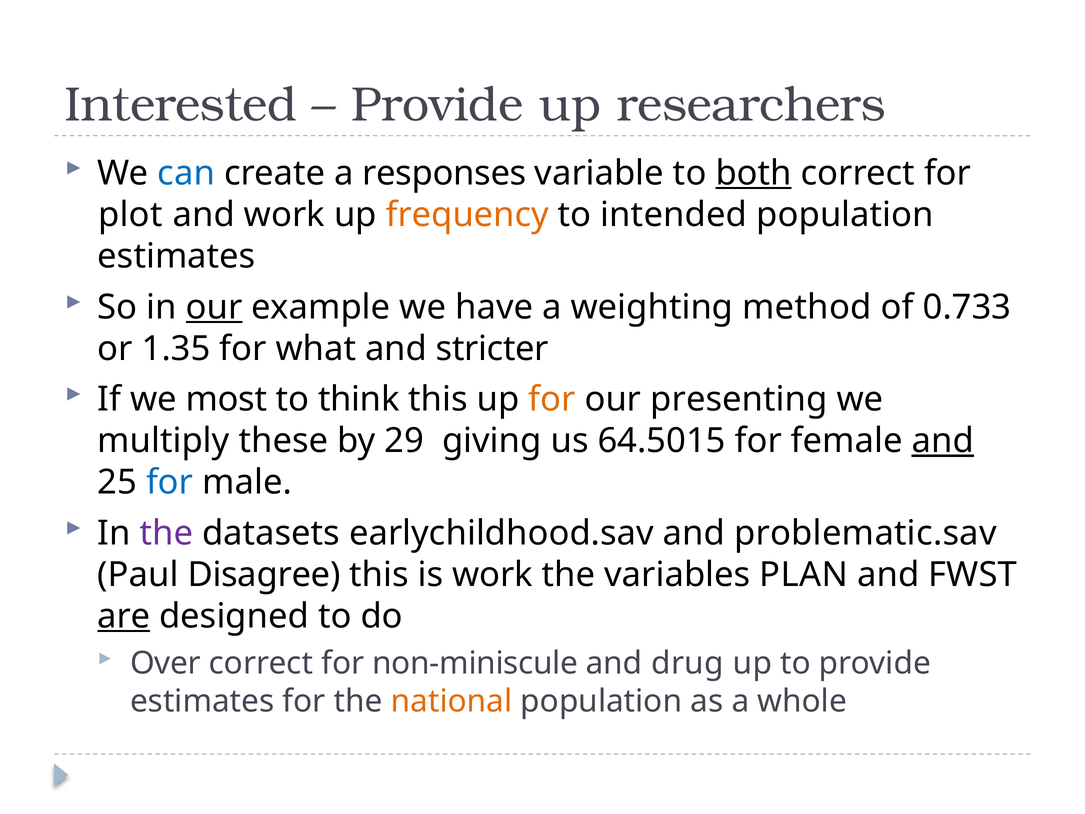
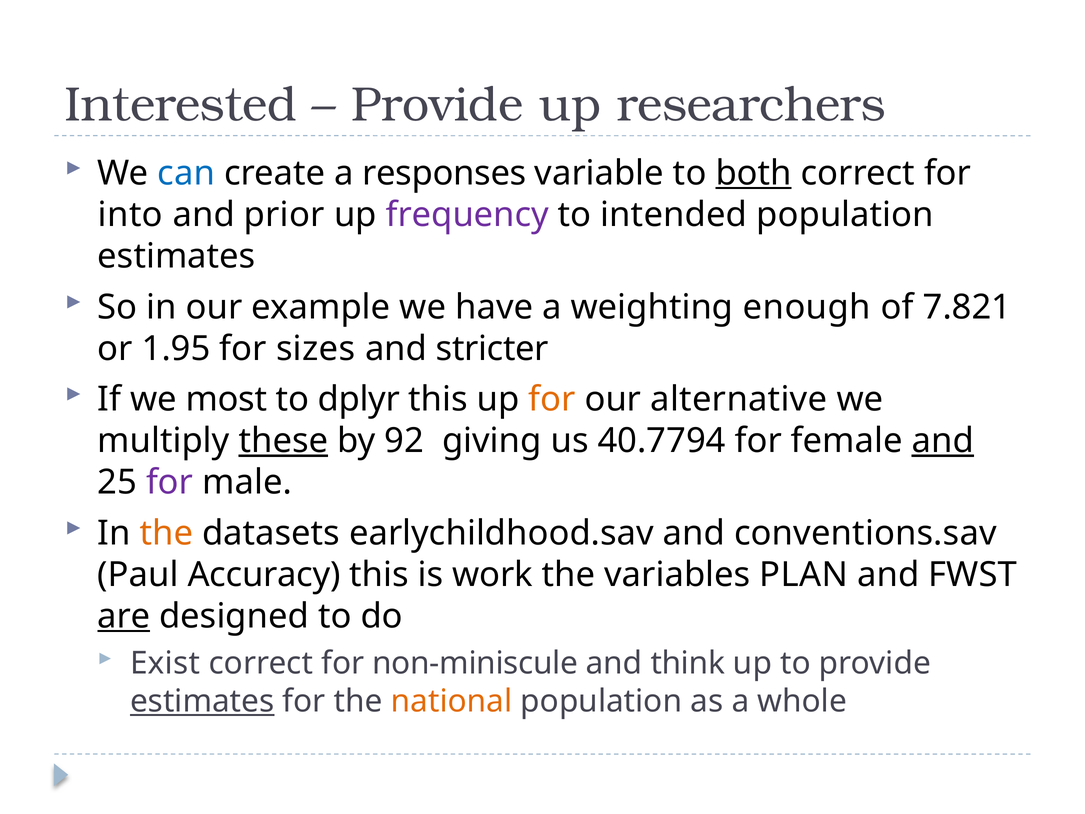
plot: plot -> into
and work: work -> prior
frequency colour: orange -> purple
our at (214, 307) underline: present -> none
method: method -> enough
0.733: 0.733 -> 7.821
1.35: 1.35 -> 1.95
what: what -> sizes
think: think -> dplyr
presenting: presenting -> alternative
these underline: none -> present
29: 29 -> 92
64.5015: 64.5015 -> 40.7794
for at (170, 482) colour: blue -> purple
the at (166, 533) colour: purple -> orange
problematic.sav: problematic.sav -> conventions.sav
Disagree: Disagree -> Accuracy
Over: Over -> Exist
drug: drug -> think
estimates at (202, 701) underline: none -> present
